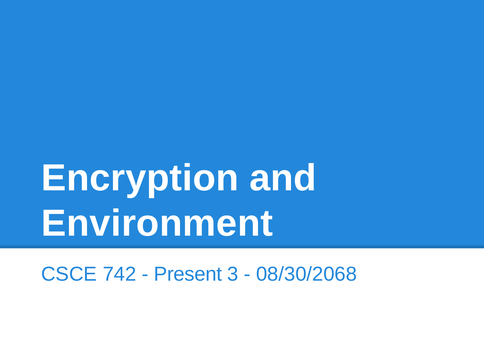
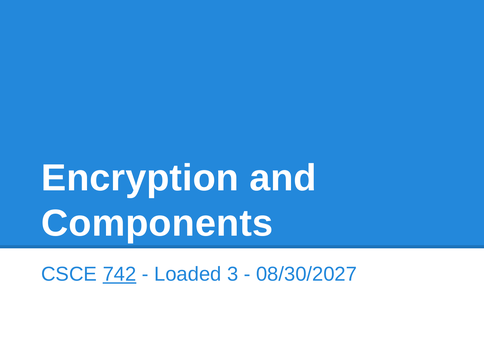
Environment: Environment -> Components
742 underline: none -> present
Present: Present -> Loaded
08/30/2068: 08/30/2068 -> 08/30/2027
